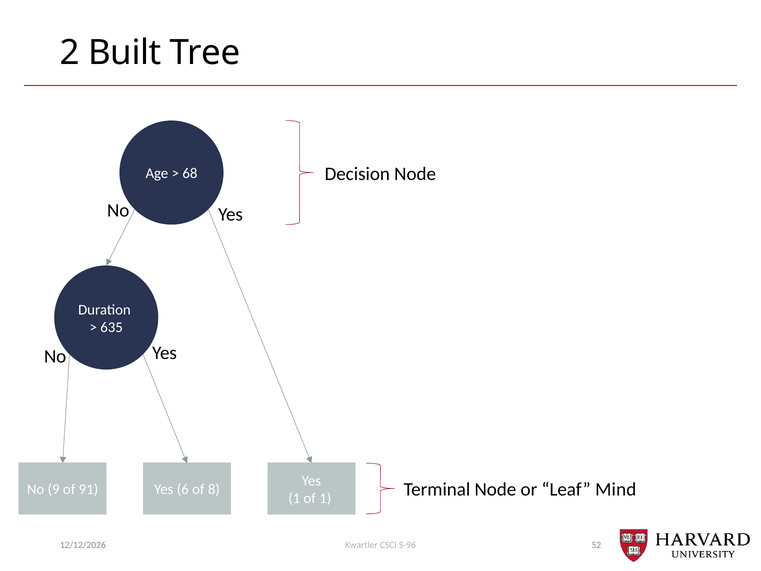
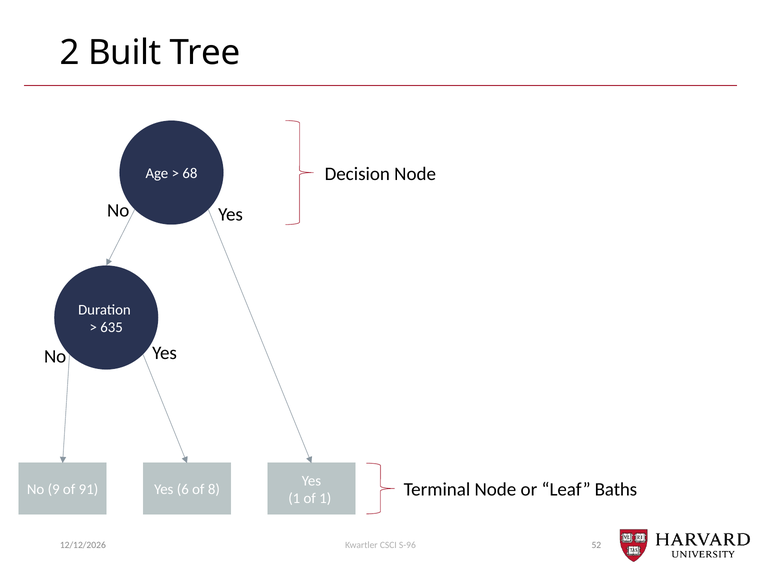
Mind: Mind -> Baths
